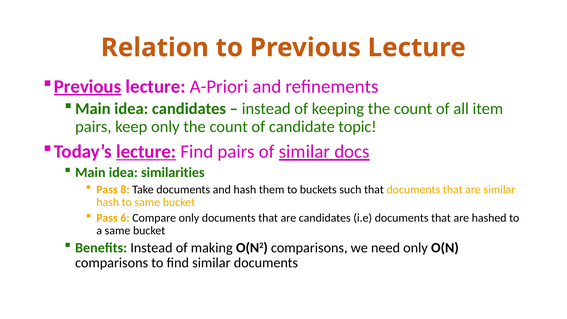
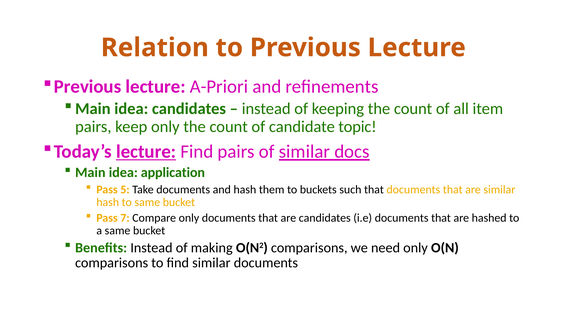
Previous at (88, 87) underline: present -> none
similarities: similarities -> application
8: 8 -> 5
6: 6 -> 7
